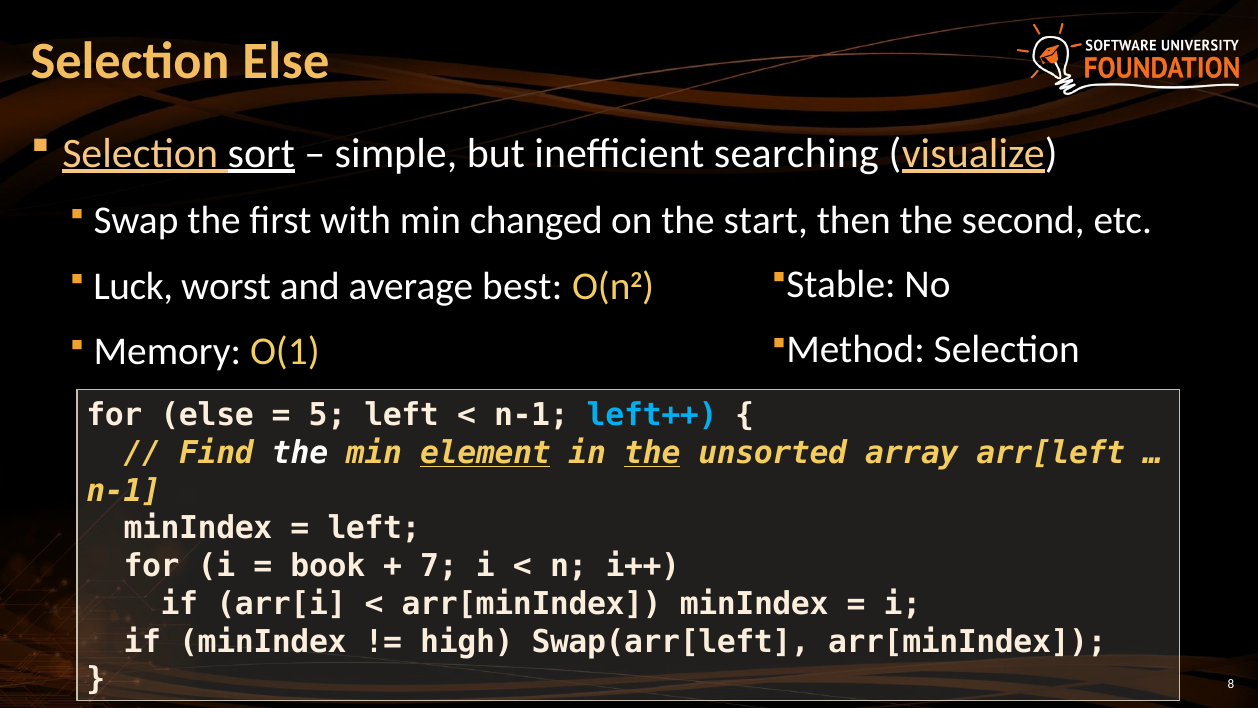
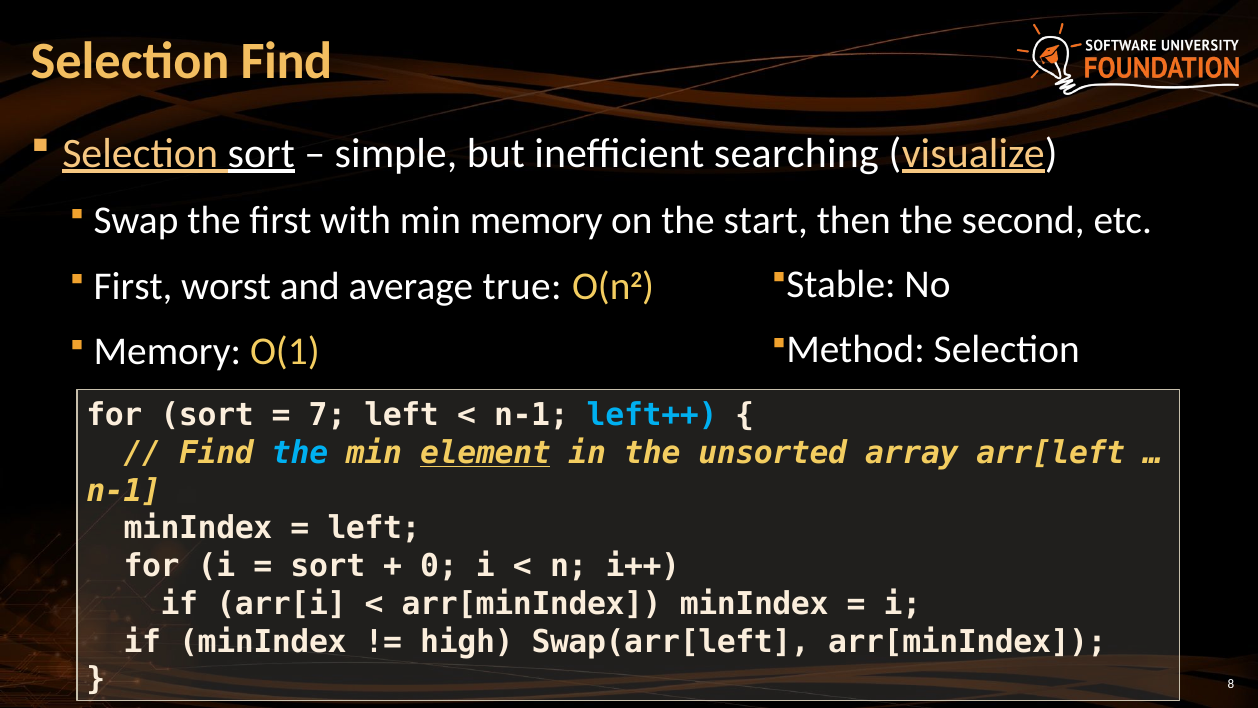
Selection Else: Else -> Find
min changed: changed -> memory
Luck at (133, 286): Luck -> First
best: best -> true
for else: else -> sort
5: 5 -> 7
the at (300, 453) colour: white -> light blue
the at (652, 453) underline: present -> none
book at (328, 566): book -> sort
7: 7 -> 0
